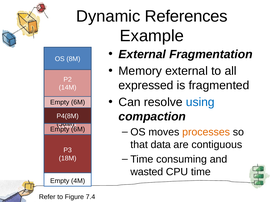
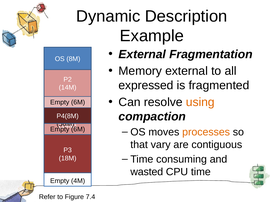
References: References -> Description
using colour: blue -> orange
data: data -> vary
